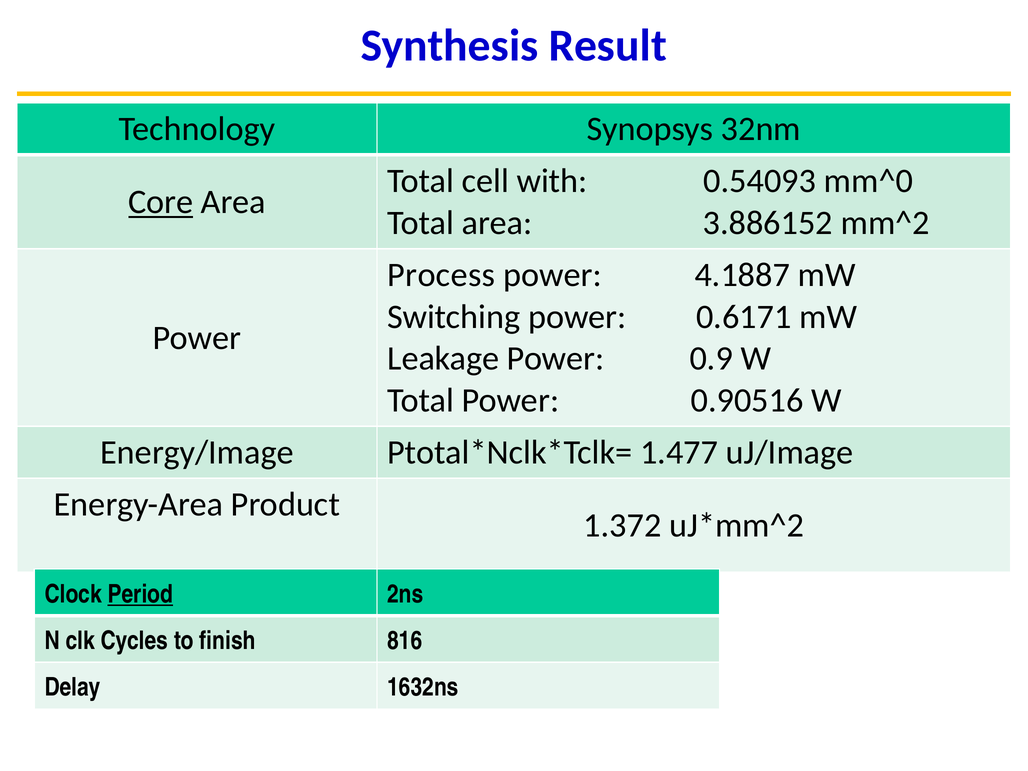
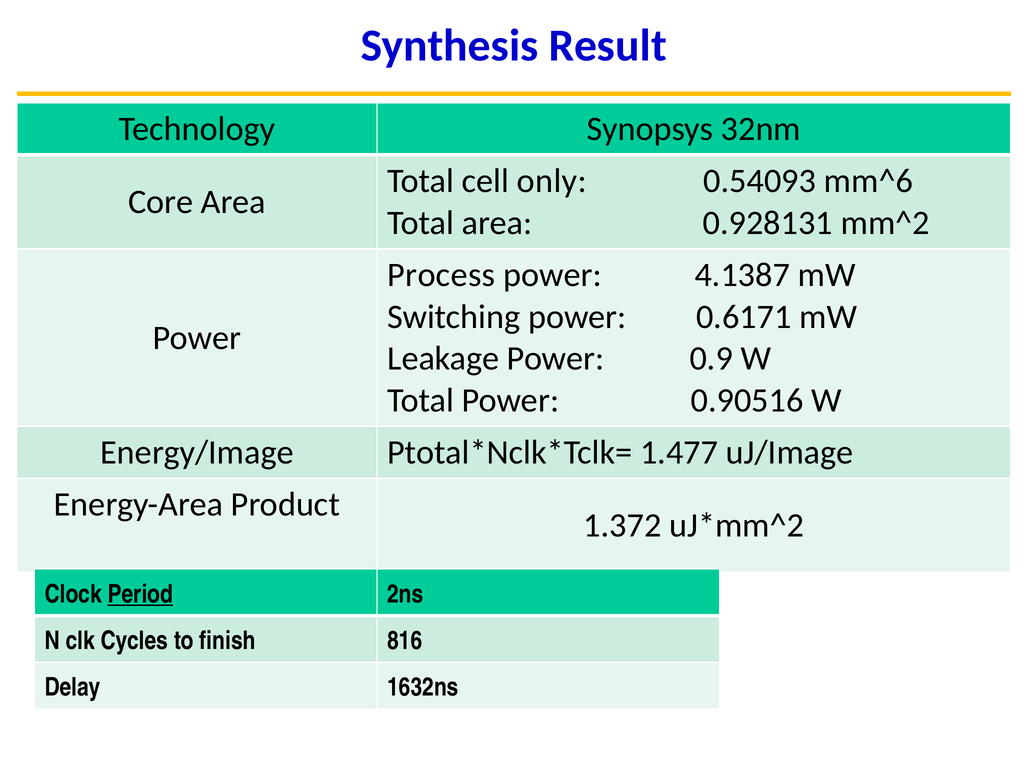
with: with -> only
mm^0: mm^0 -> mm^6
Core underline: present -> none
3.886152: 3.886152 -> 0.928131
4.1887: 4.1887 -> 4.1387
